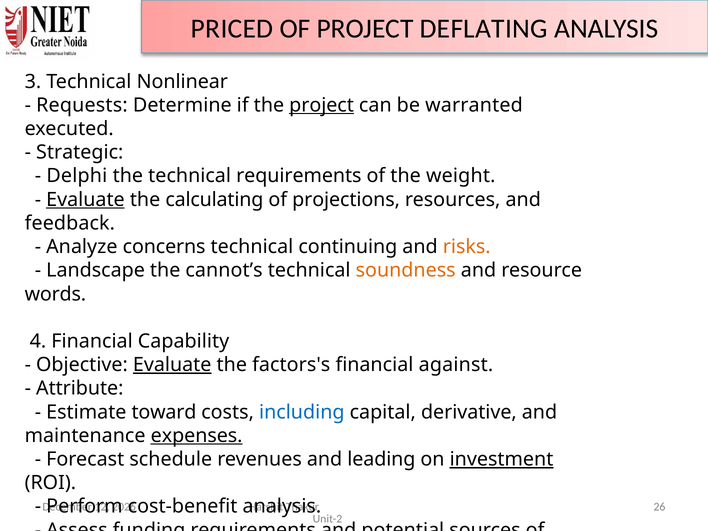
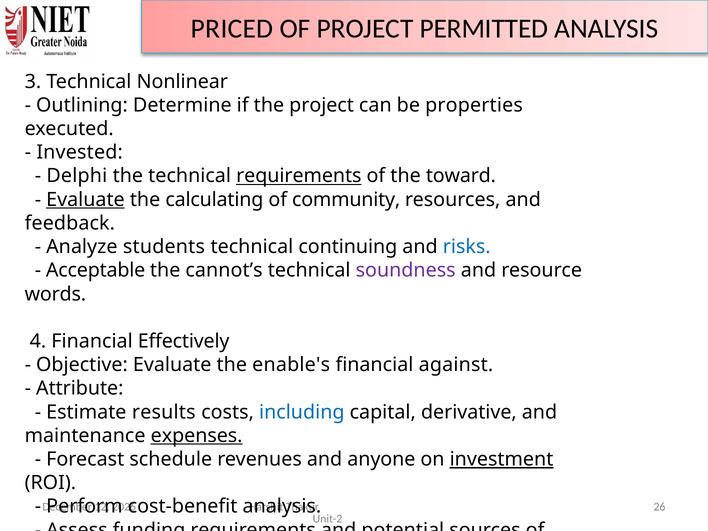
DEFLATING: DEFLATING -> PERMITTED
Requests: Requests -> Outlining
project at (322, 105) underline: present -> none
warranted: warranted -> properties
Strategic: Strategic -> Invested
requirements at (299, 176) underline: none -> present
weight: weight -> toward
projections: projections -> community
concerns: concerns -> students
risks at (467, 247) colour: orange -> blue
Landscape: Landscape -> Acceptable
soundness colour: orange -> purple
Capability: Capability -> Effectively
Evaluate at (172, 365) underline: present -> none
factors's: factors's -> enable's
toward: toward -> results
leading: leading -> anyone
